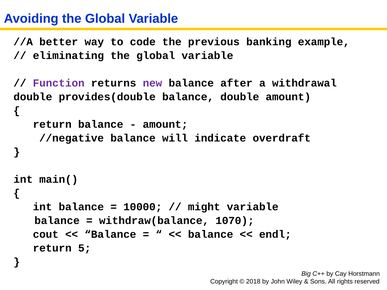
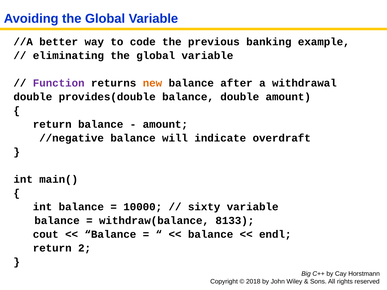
new colour: purple -> orange
might: might -> sixty
1070: 1070 -> 8133
5: 5 -> 2
